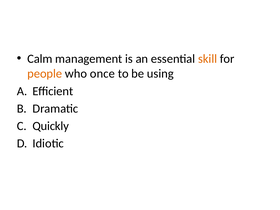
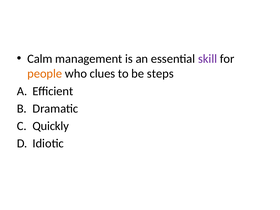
skill colour: orange -> purple
once: once -> clues
using: using -> steps
